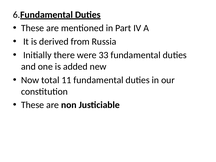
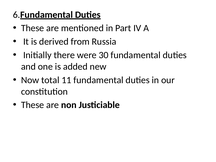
33: 33 -> 30
